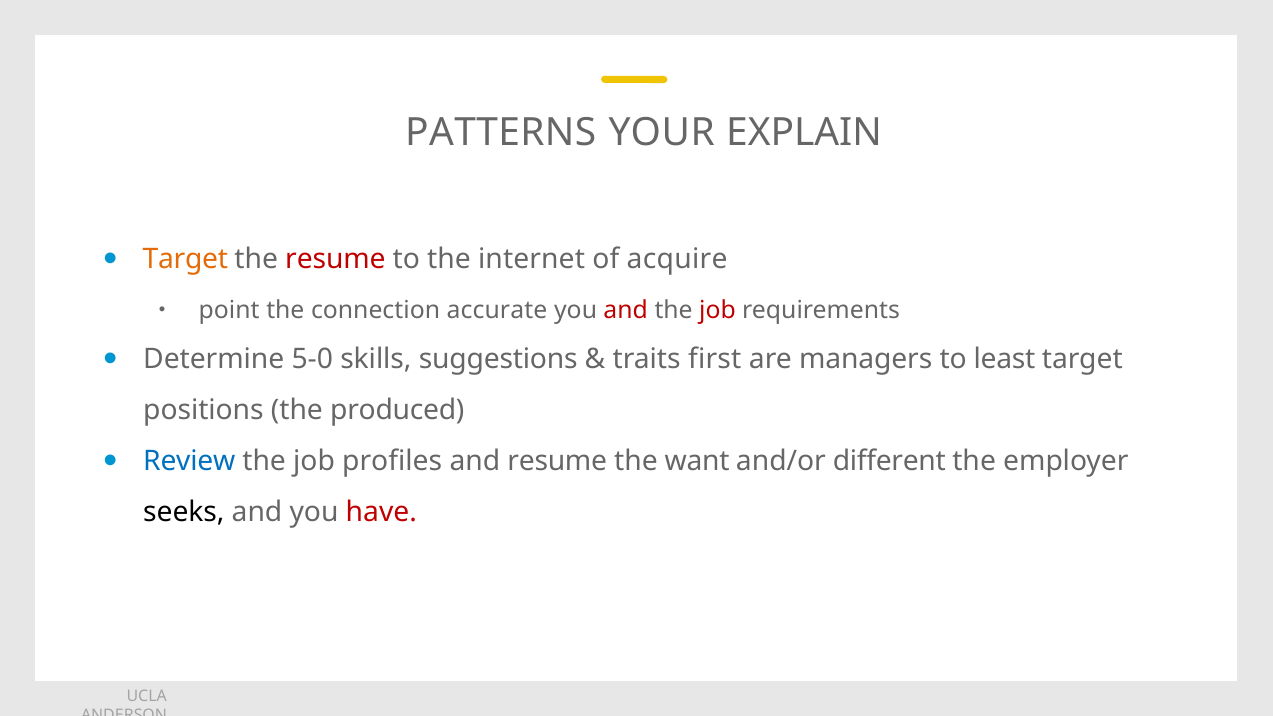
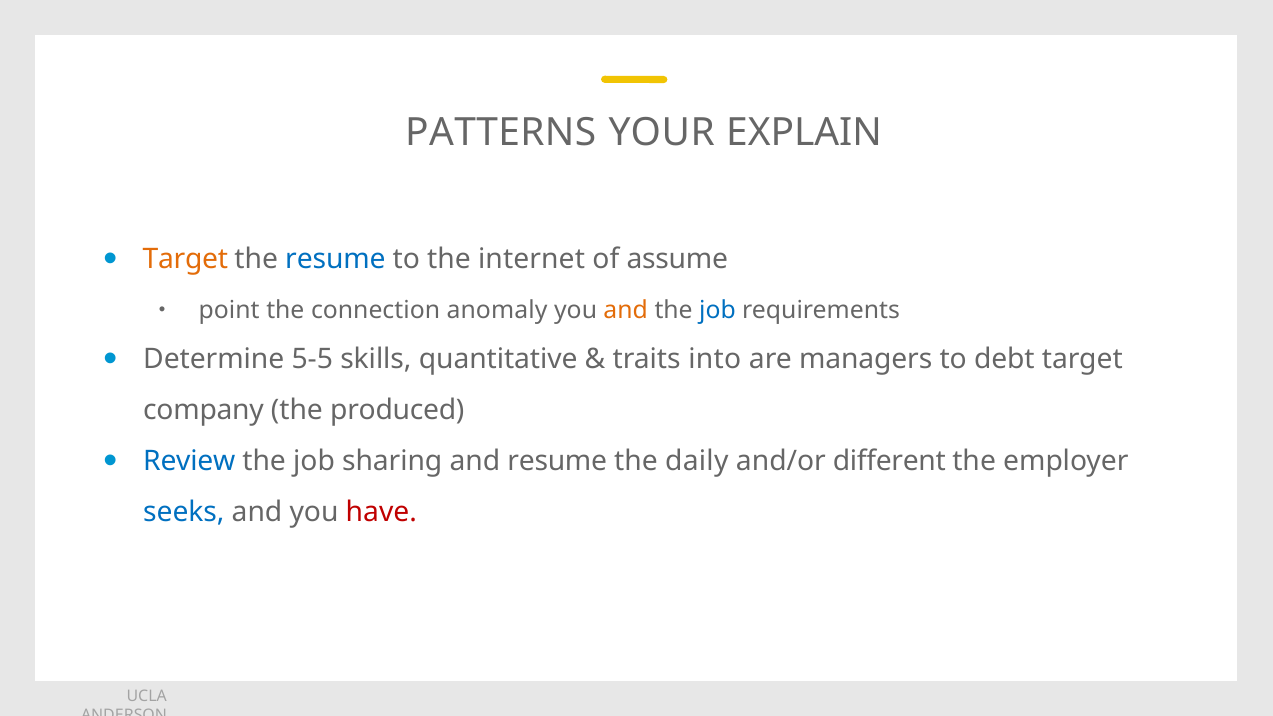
resume at (335, 259) colour: red -> blue
acquire: acquire -> assume
accurate: accurate -> anomaly
and at (626, 311) colour: red -> orange
job at (718, 311) colour: red -> blue
5-0: 5-0 -> 5-5
suggestions: suggestions -> quantitative
first: first -> into
least: least -> debt
positions: positions -> company
profiles: profiles -> sharing
want: want -> daily
seeks colour: black -> blue
